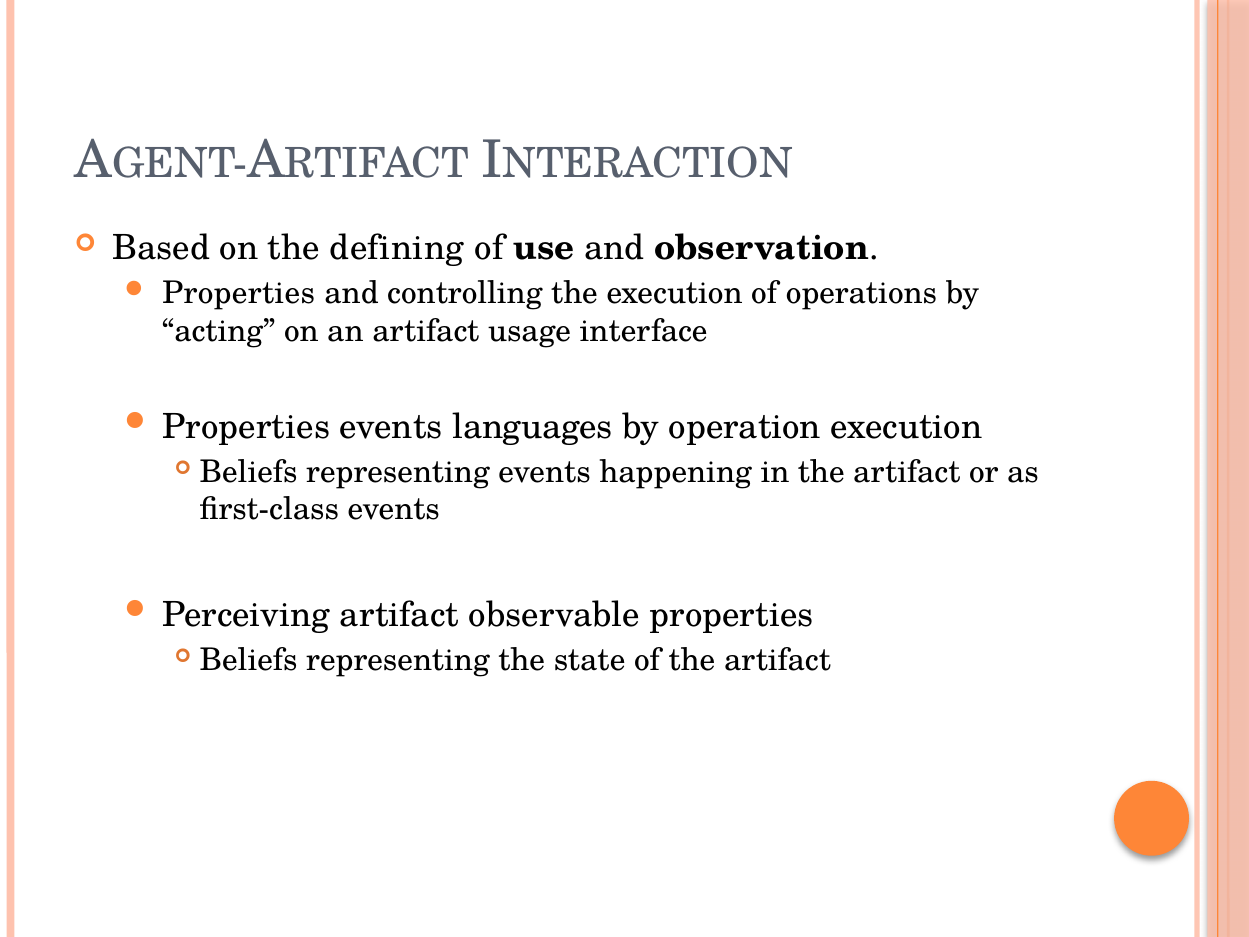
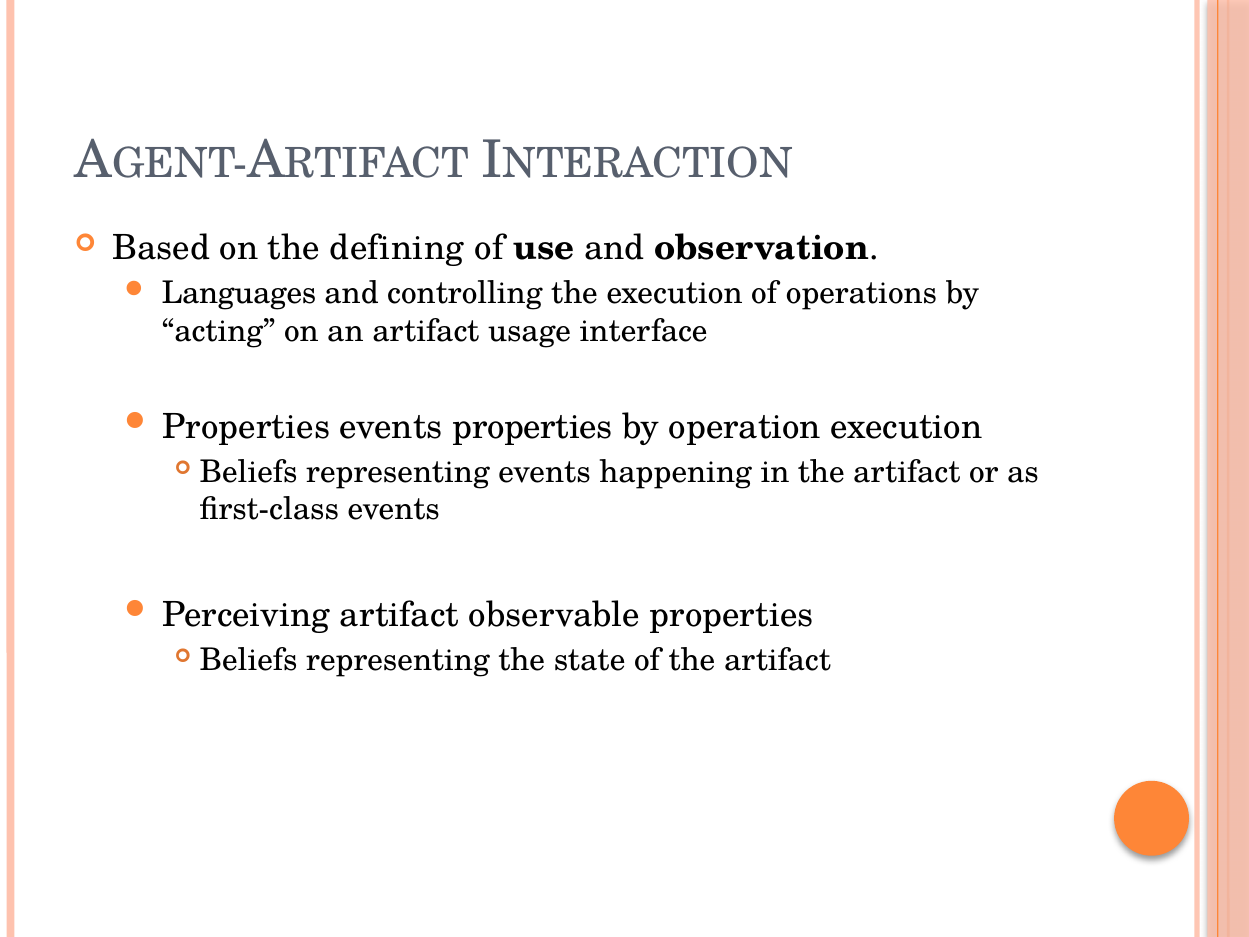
Properties at (239, 294): Properties -> Languages
events languages: languages -> properties
